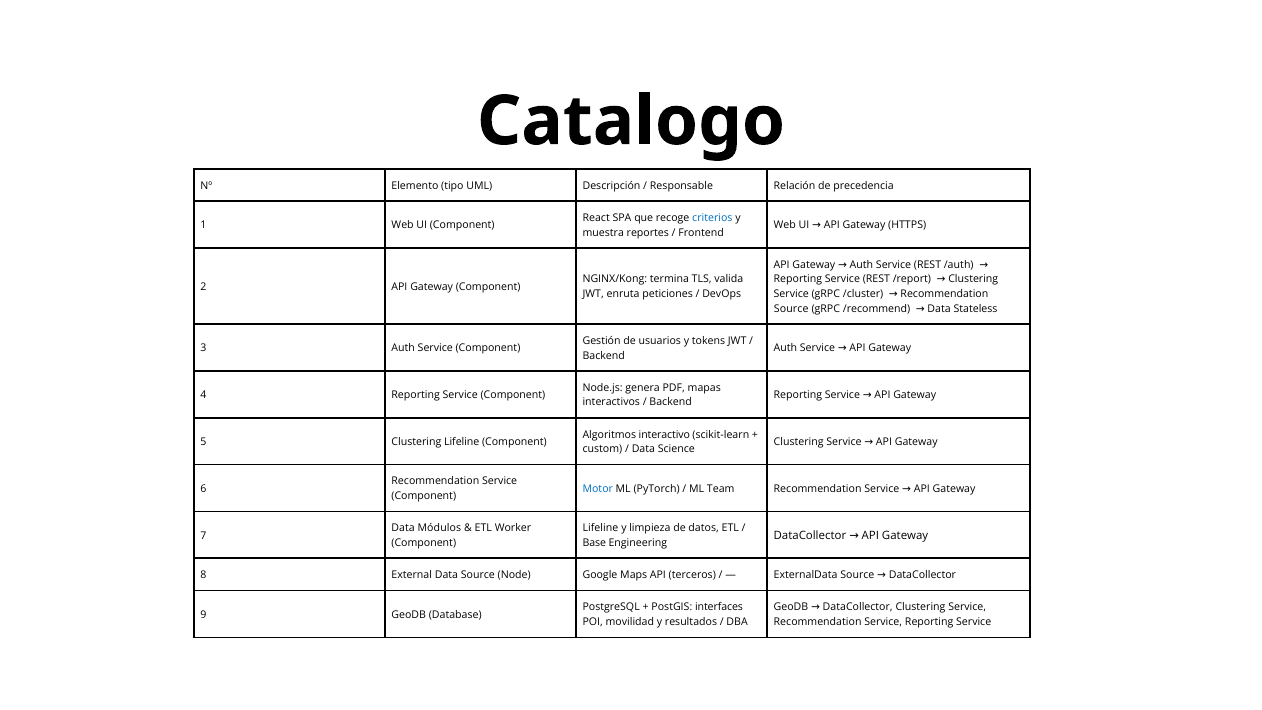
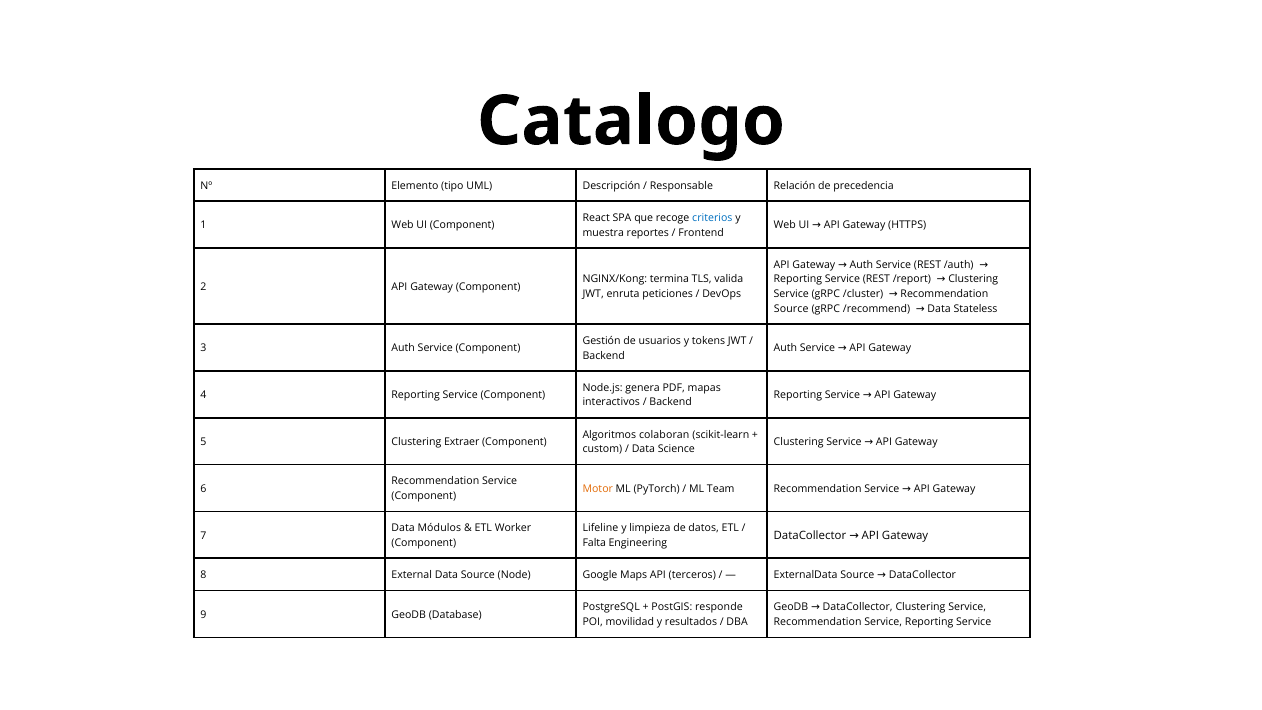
interactivo: interactivo -> colaboran
Clustering Lifeline: Lifeline -> Extraer
Motor colour: blue -> orange
Base: Base -> Falta
interfaces: interfaces -> responde
